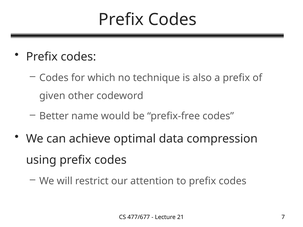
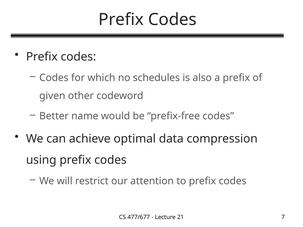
technique: technique -> schedules
